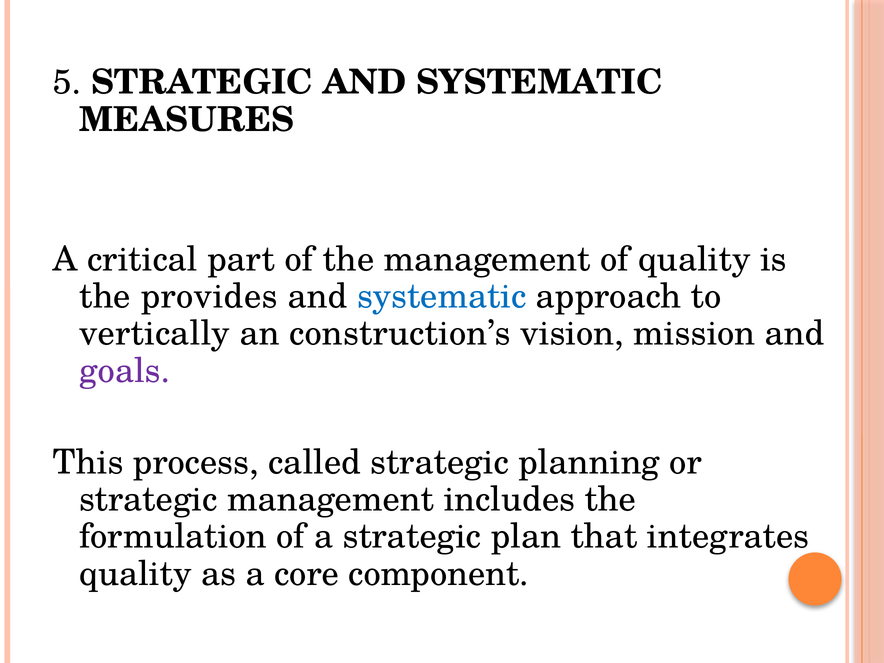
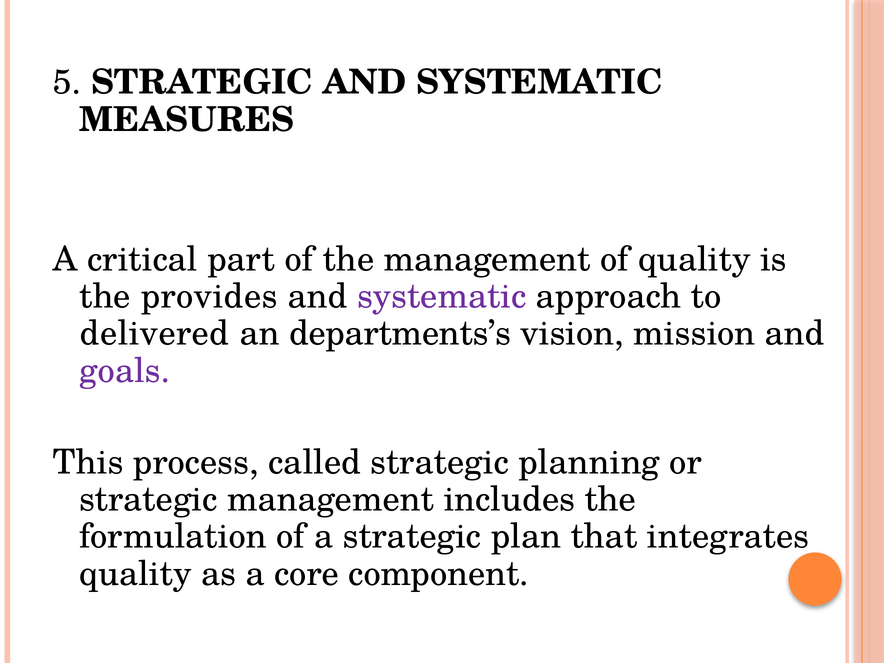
systematic at (442, 296) colour: blue -> purple
vertically: vertically -> delivered
construction’s: construction’s -> departments’s
